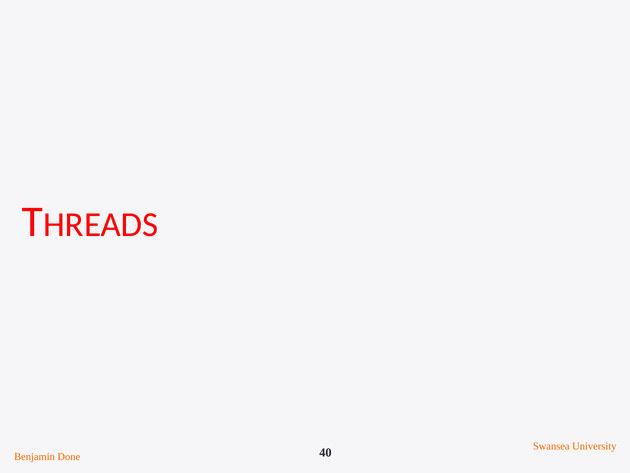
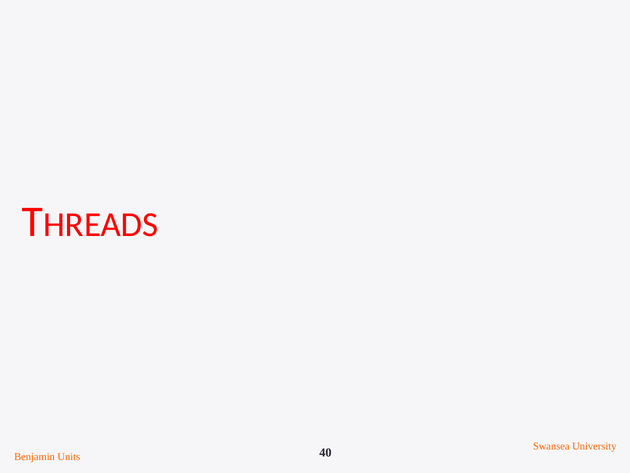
Done: Done -> Units
